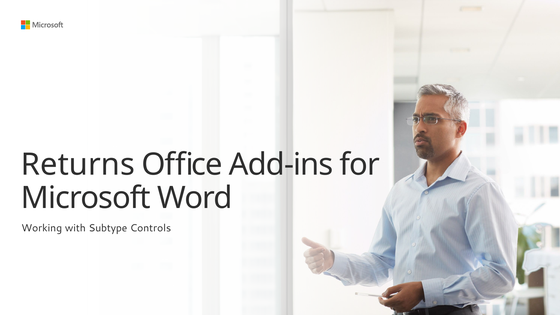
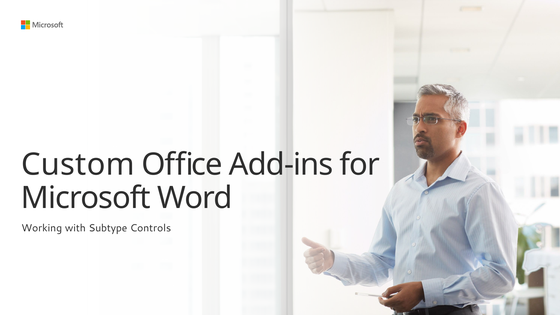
Returns: Returns -> Custom
